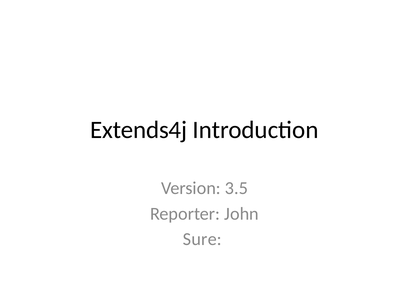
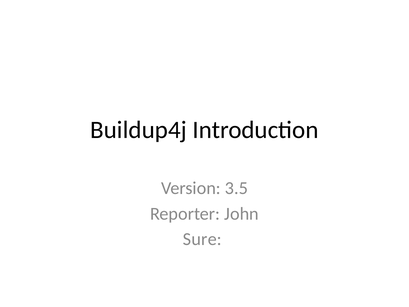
Extends4j: Extends4j -> Buildup4j
